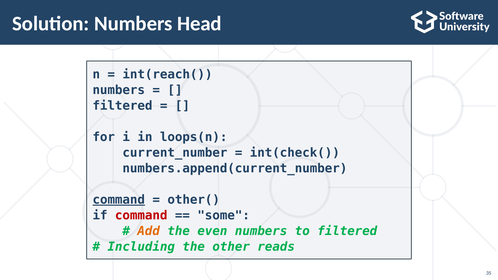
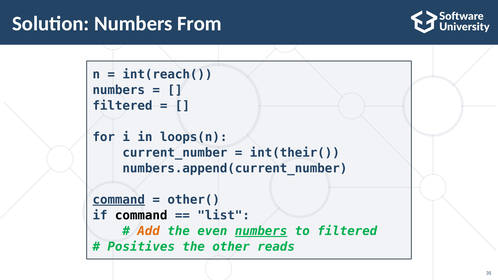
Head: Head -> From
int(check(: int(check( -> int(their(
command at (141, 216) colour: red -> black
some: some -> list
numbers at (261, 231) underline: none -> present
Including: Including -> Positives
